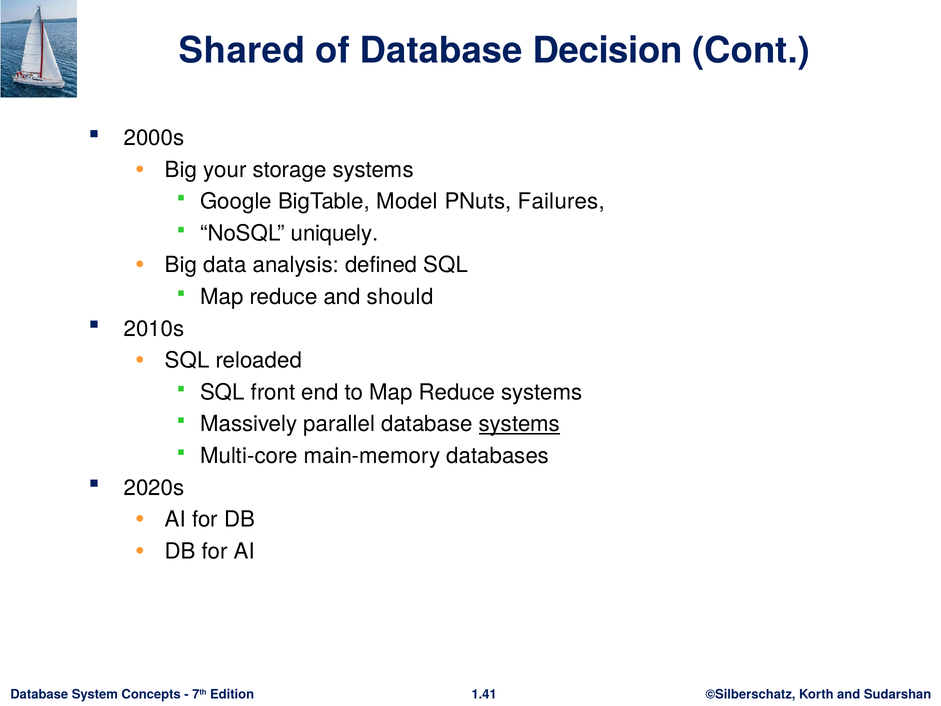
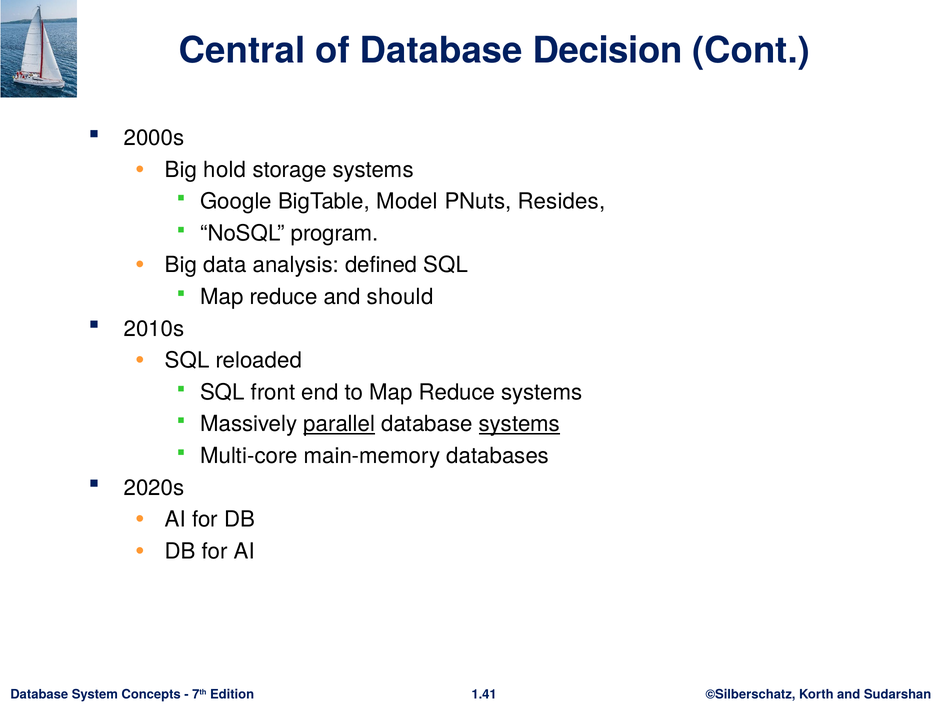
Shared: Shared -> Central
your: your -> hold
Failures: Failures -> Resides
uniquely: uniquely -> program
parallel underline: none -> present
